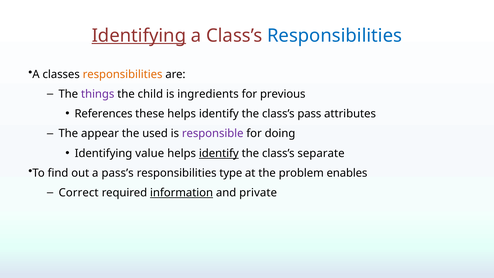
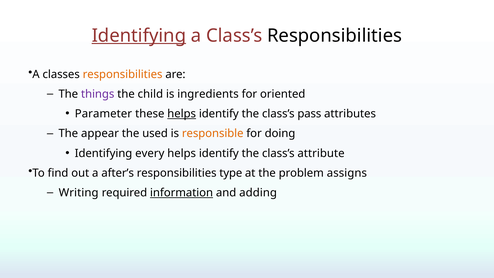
Responsibilities at (335, 36) colour: blue -> black
previous: previous -> oriented
References: References -> Parameter
helps at (182, 114) underline: none -> present
responsible colour: purple -> orange
value: value -> every
identify at (219, 153) underline: present -> none
separate: separate -> attribute
pass’s: pass’s -> after’s
enables: enables -> assigns
Correct: Correct -> Writing
private: private -> adding
